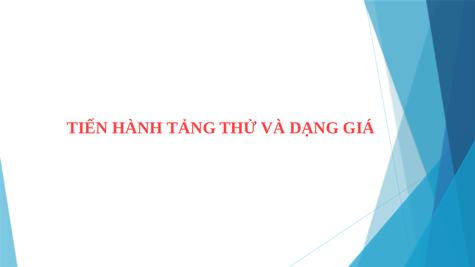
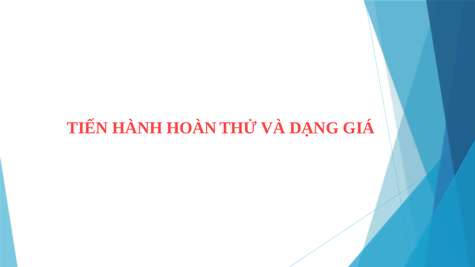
TẢNG: TẢNG -> HOÀN
